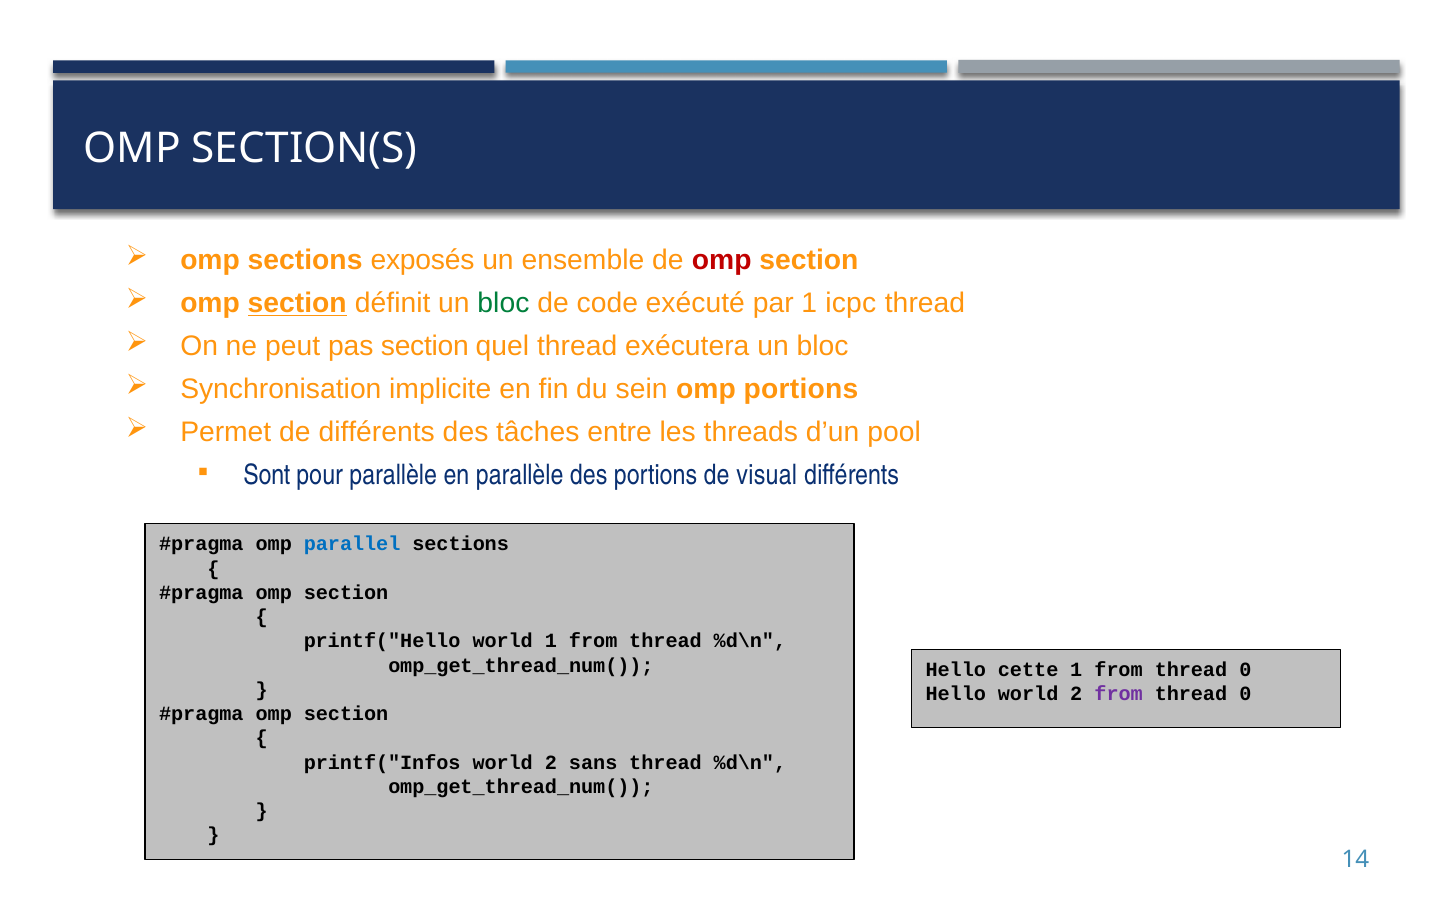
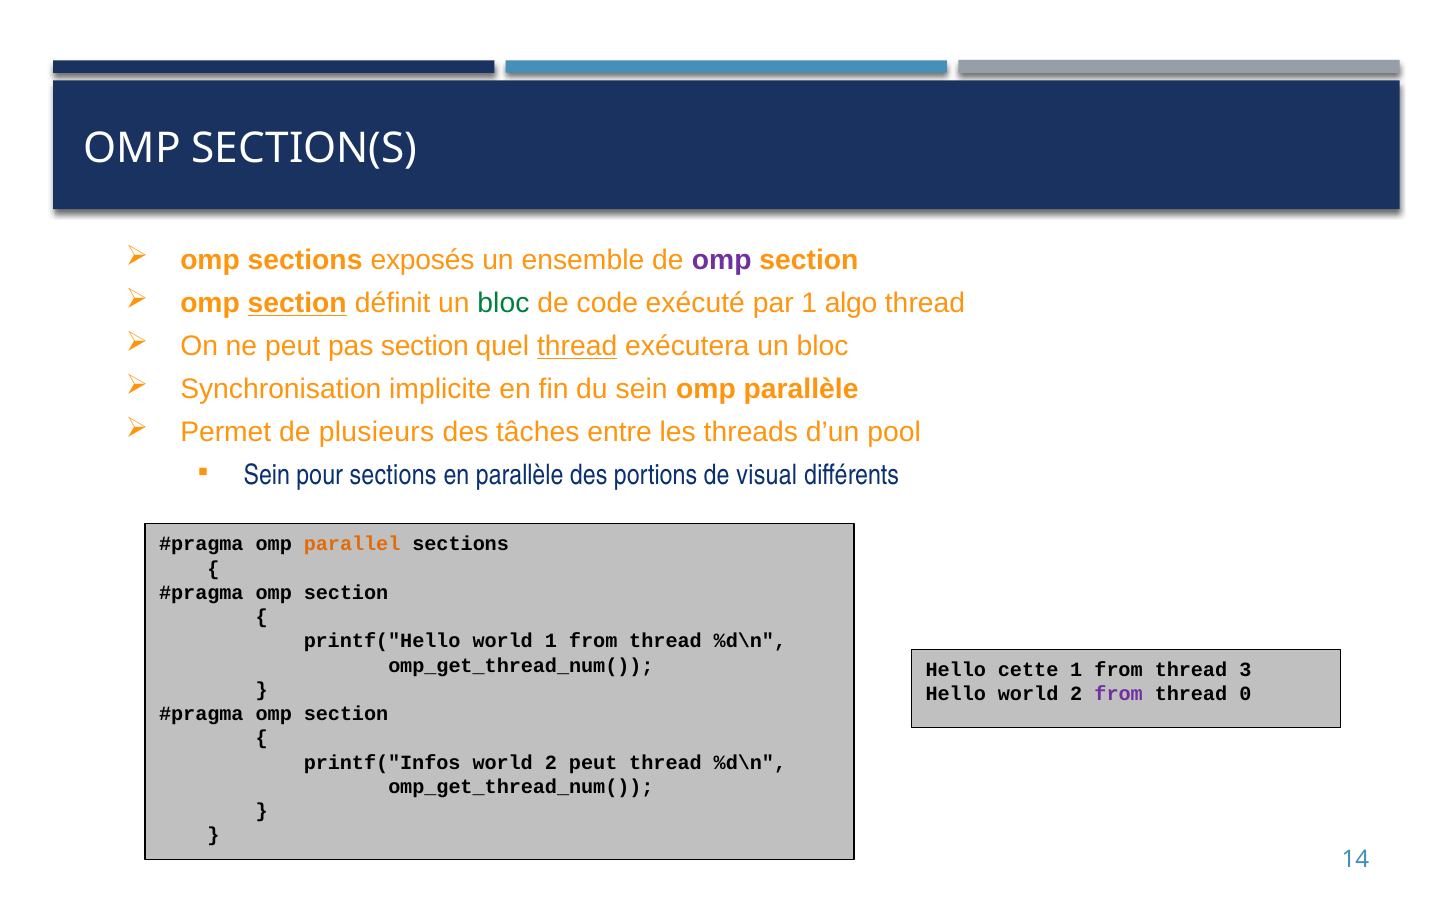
omp at (722, 260) colour: red -> purple
icpc: icpc -> algo
thread at (577, 346) underline: none -> present
omp portions: portions -> parallèle
de différents: différents -> plusieurs
Sont at (267, 476): Sont -> Sein
pour parallèle: parallèle -> sections
parallel colour: blue -> orange
1 from thread 0: 0 -> 3
2 sans: sans -> peut
